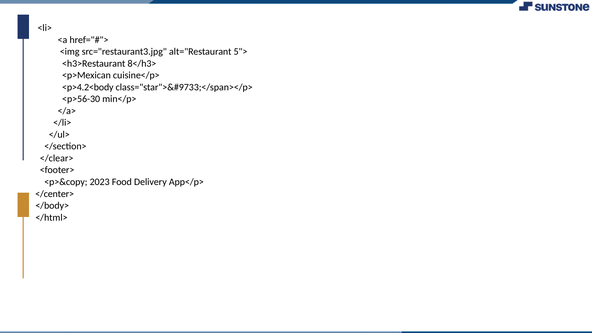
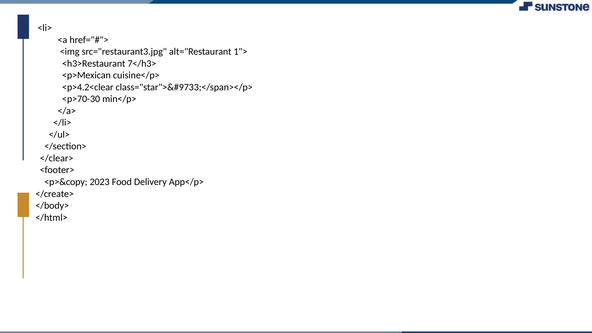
5">: 5"> -> 1">
8</h3>: 8</h3> -> 7</h3>
<p>4.2<body: <p>4.2<body -> <p>4.2<clear
<p>56-30: <p>56-30 -> <p>70-30
</center>: </center> -> </create>
